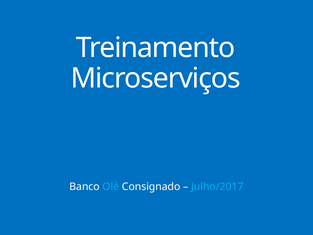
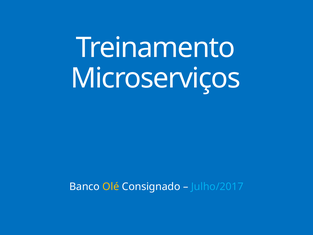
Olé colour: light blue -> yellow
